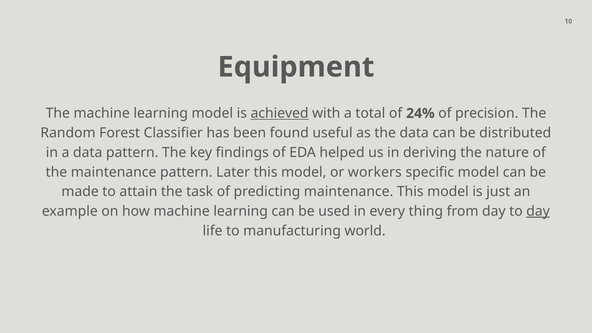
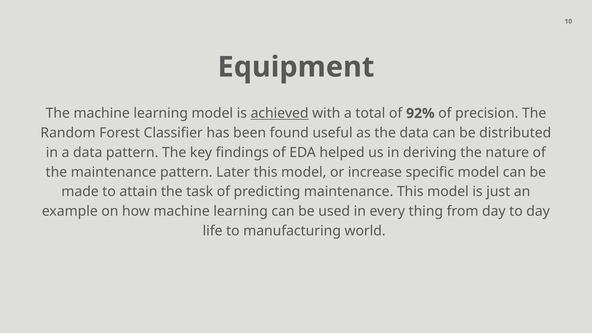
24%: 24% -> 92%
workers: workers -> increase
day at (538, 211) underline: present -> none
